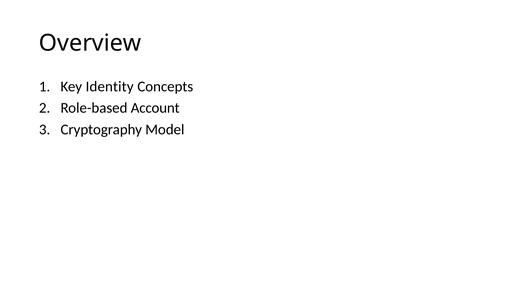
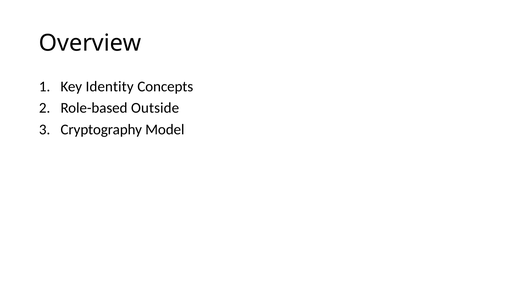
Account: Account -> Outside
